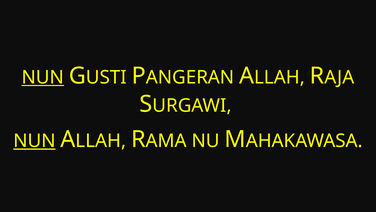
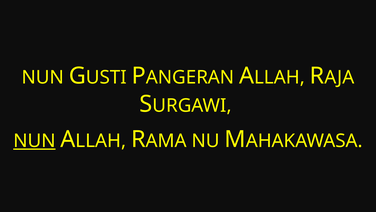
NUN at (43, 77) underline: present -> none
